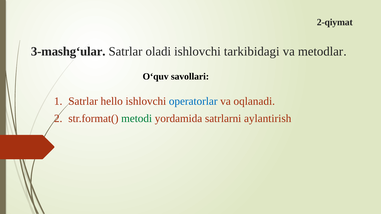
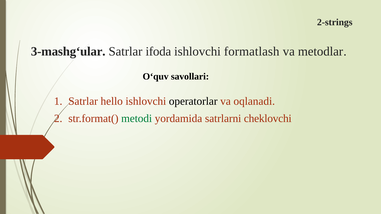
2-qiymat: 2-qiymat -> 2-strings
oladi: oladi -> ifoda
tarkibidagi: tarkibidagi -> formatlash
operatorlar colour: blue -> black
aylantirish: aylantirish -> cheklovchi
